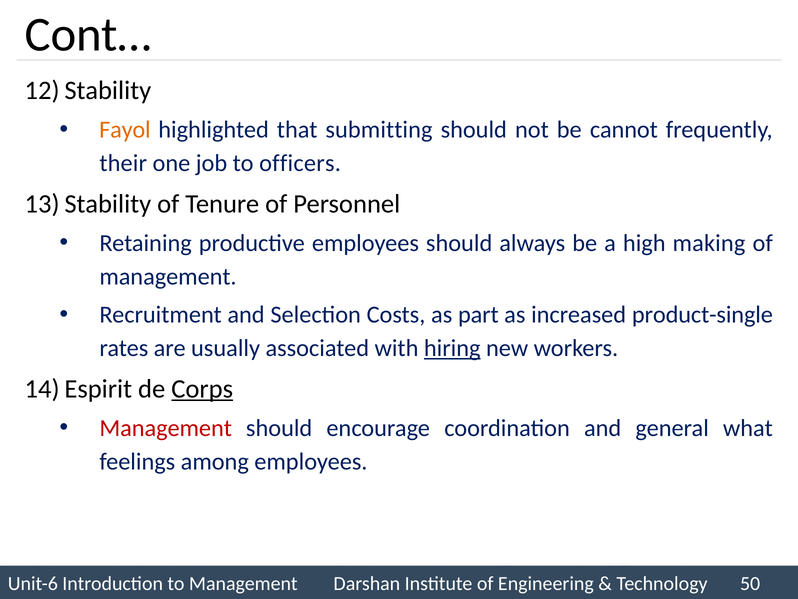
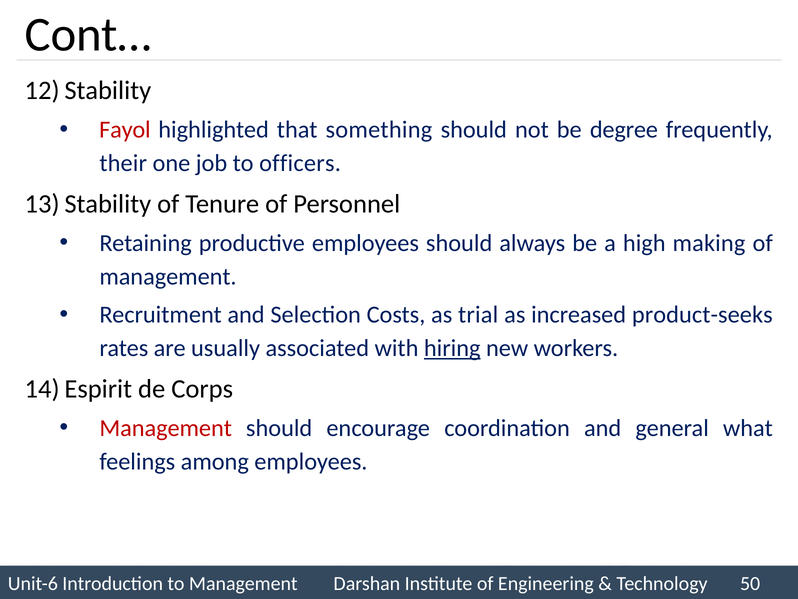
Fayol colour: orange -> red
submitting: submitting -> something
cannot: cannot -> degree
part: part -> trial
product-single: product-single -> product-seeks
Corps underline: present -> none
